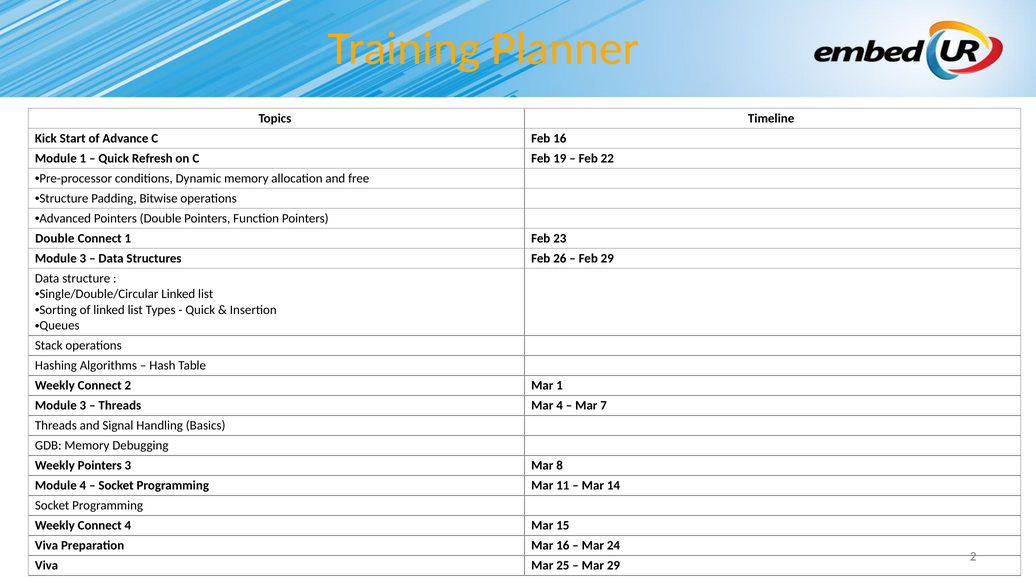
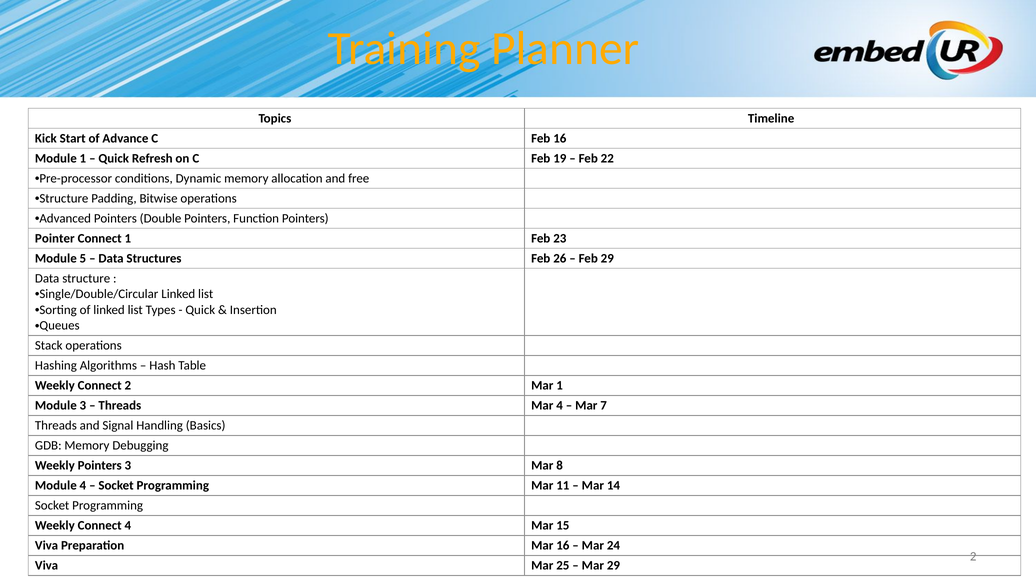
Double at (55, 238): Double -> Pointer
3 at (83, 258): 3 -> 5
